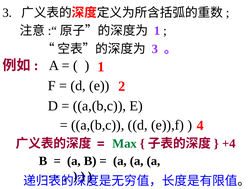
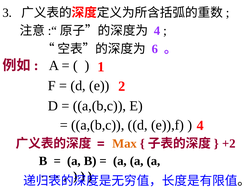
1 at (157, 31): 1 -> 4
3 at (155, 49): 3 -> 6
Max colour: green -> orange
+4: +4 -> +2
